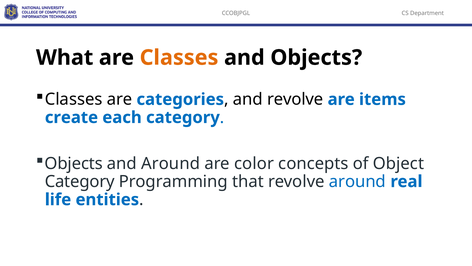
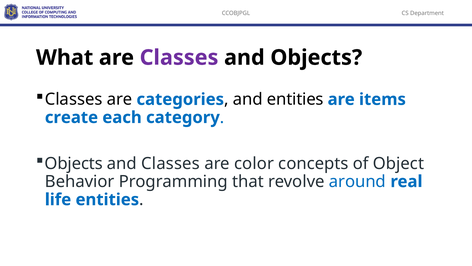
Classes at (179, 58) colour: orange -> purple
and revolve: revolve -> entities
and Around: Around -> Classes
Category at (80, 181): Category -> Behavior
